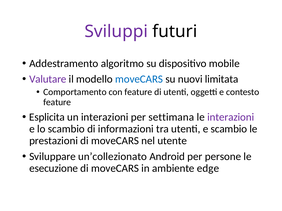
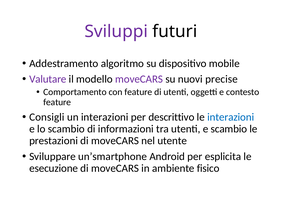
moveCARS at (139, 79) colour: blue -> purple
limitata: limitata -> precise
Esplicita: Esplicita -> Consigli
settimana: settimana -> descrittivo
interazioni at (231, 117) colour: purple -> blue
un’collezionato: un’collezionato -> un’smartphone
persone: persone -> esplicita
edge: edge -> fisico
